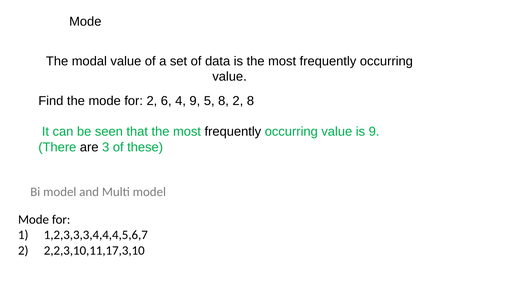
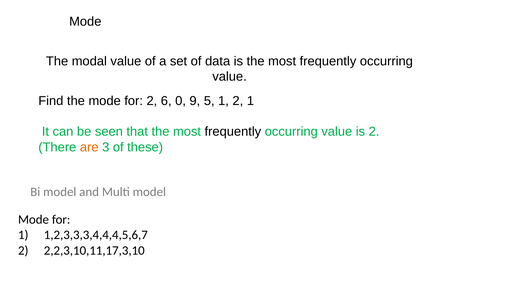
4: 4 -> 0
5 8: 8 -> 1
2 8: 8 -> 1
is 9: 9 -> 2
are colour: black -> orange
